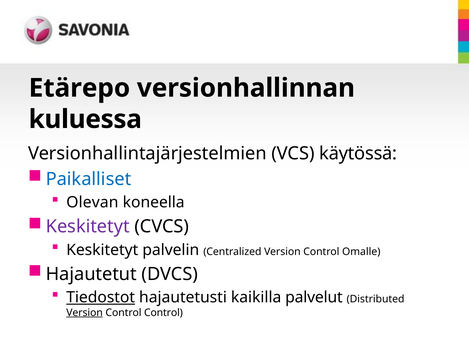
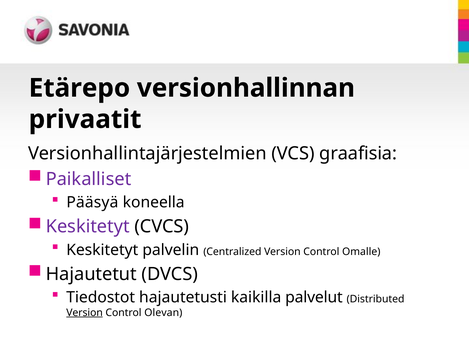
kuluessa: kuluessa -> privaatit
käytössä: käytössä -> graafisia
Paikalliset colour: blue -> purple
Olevan: Olevan -> Pääsyä
Tiedostot underline: present -> none
Control Control: Control -> Olevan
